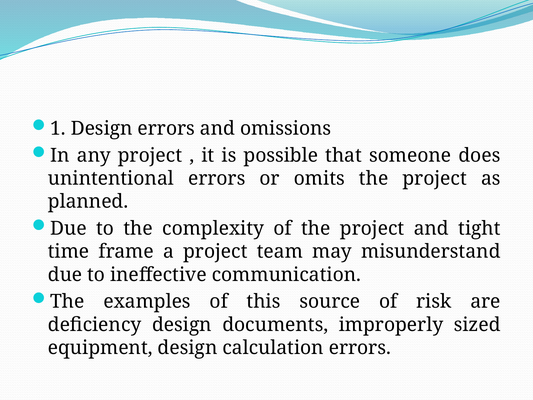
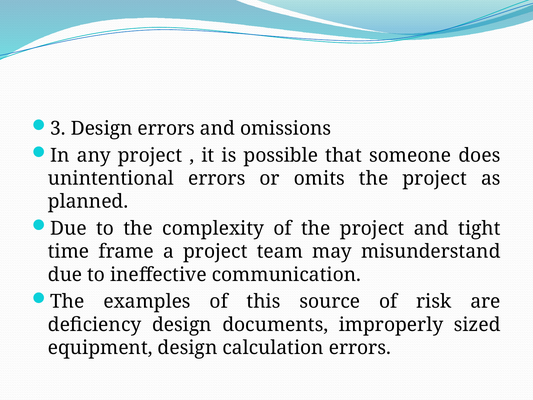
1: 1 -> 3
